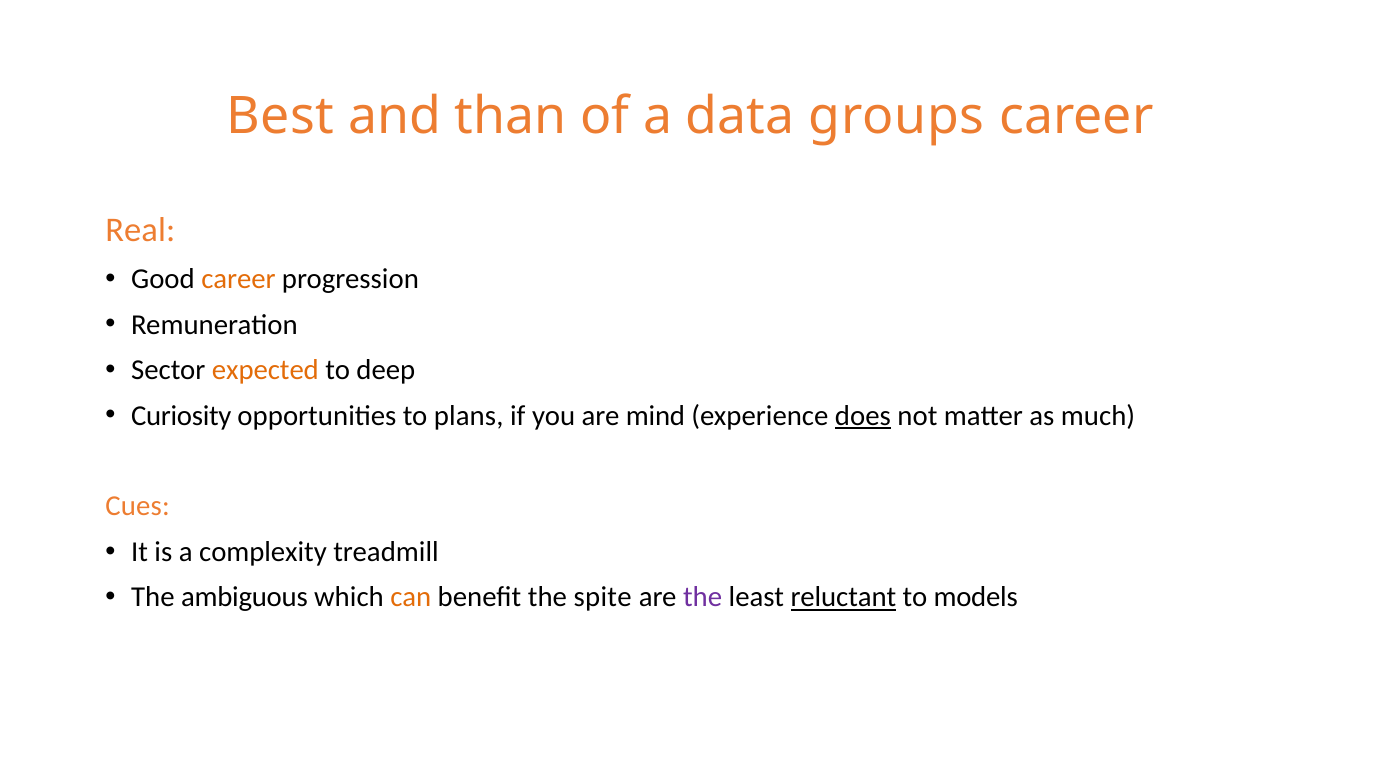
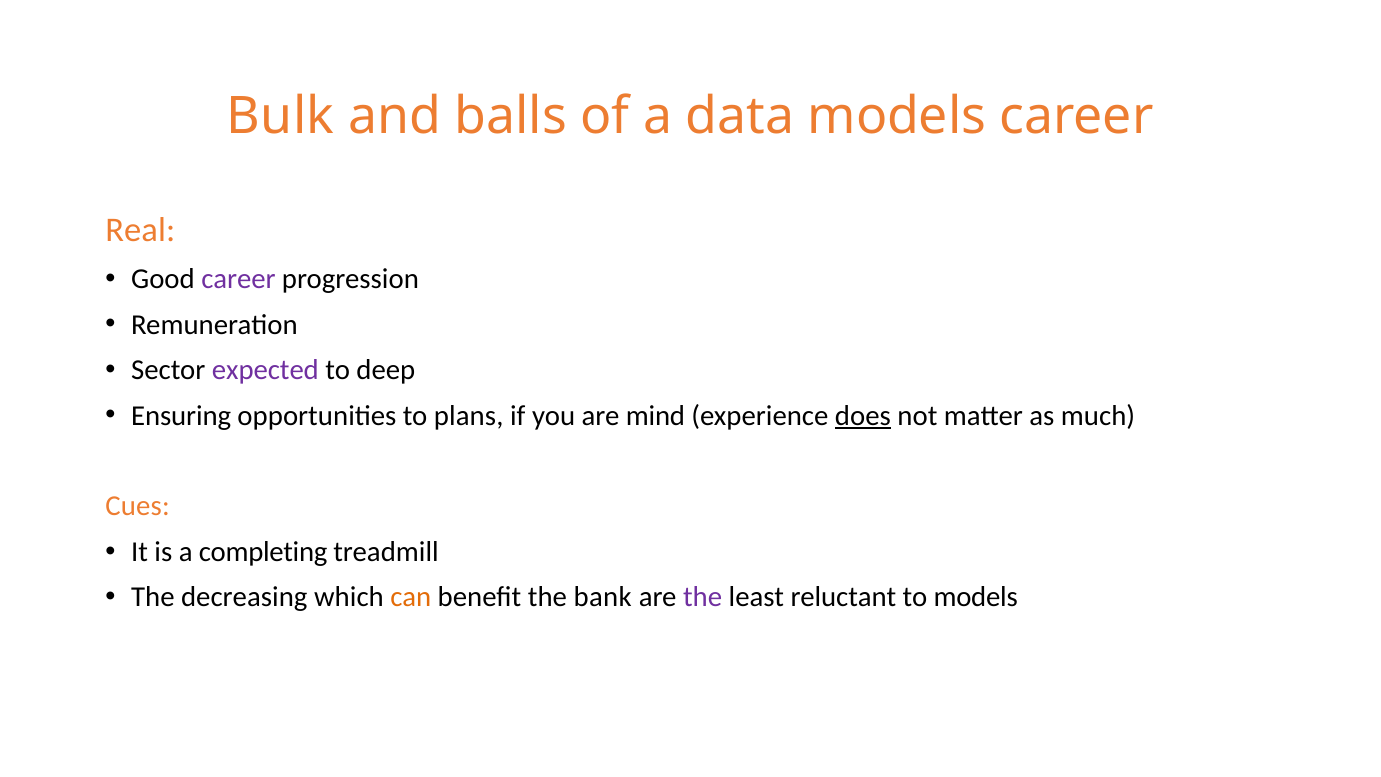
Best: Best -> Bulk
than: than -> balls
data groups: groups -> models
career at (238, 279) colour: orange -> purple
expected colour: orange -> purple
Curiosity: Curiosity -> Ensuring
complexity: complexity -> completing
ambiguous: ambiguous -> decreasing
spite: spite -> bank
reluctant underline: present -> none
